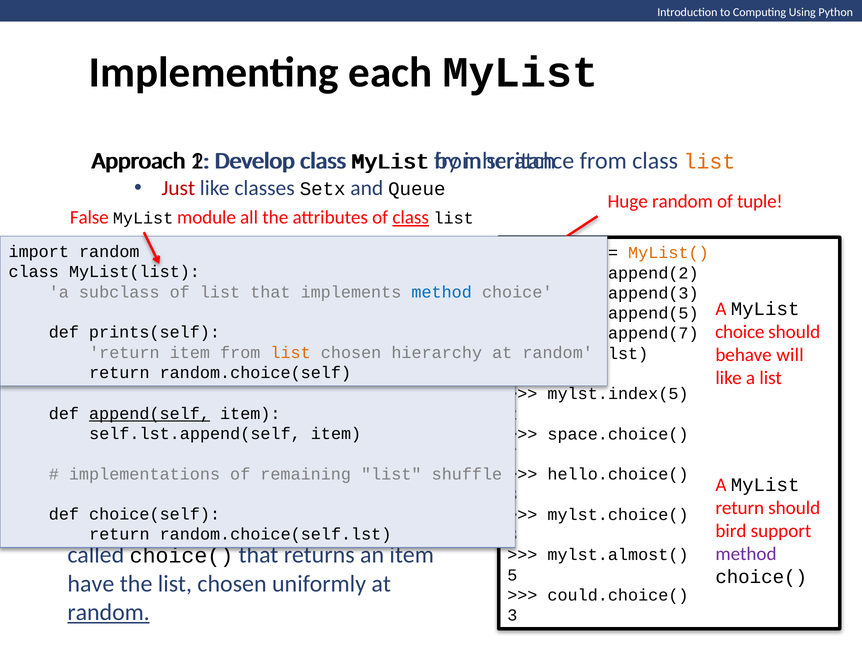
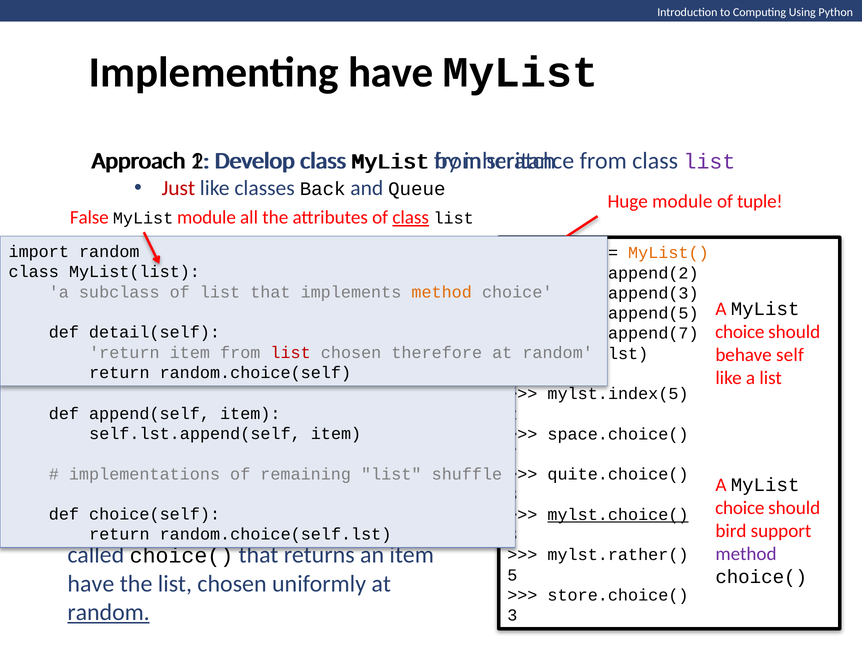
Implementing each: each -> have
list at (709, 161) colour: orange -> purple
Setx: Setx -> Back
Huge random: random -> module
method at (442, 292) colour: blue -> orange
prints(self: prints(self -> detail(self
list at (291, 352) colour: orange -> red
hierarchy: hierarchy -> therefore
will: will -> self
append(self underline: present -> none
hello.choice(: hello.choice( -> quite.choice(
return at (740, 507): return -> choice
mylst.choice( underline: none -> present
mylst.almost(: mylst.almost( -> mylst.rather(
could.choice(: could.choice( -> store.choice(
